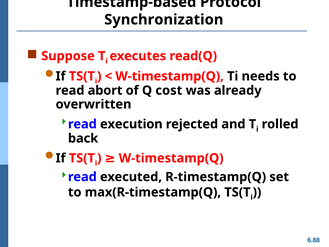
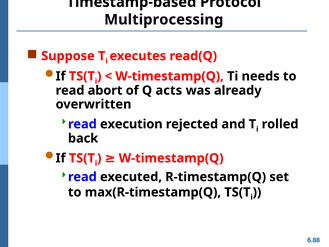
Synchronization: Synchronization -> Multiprocessing
cost: cost -> acts
